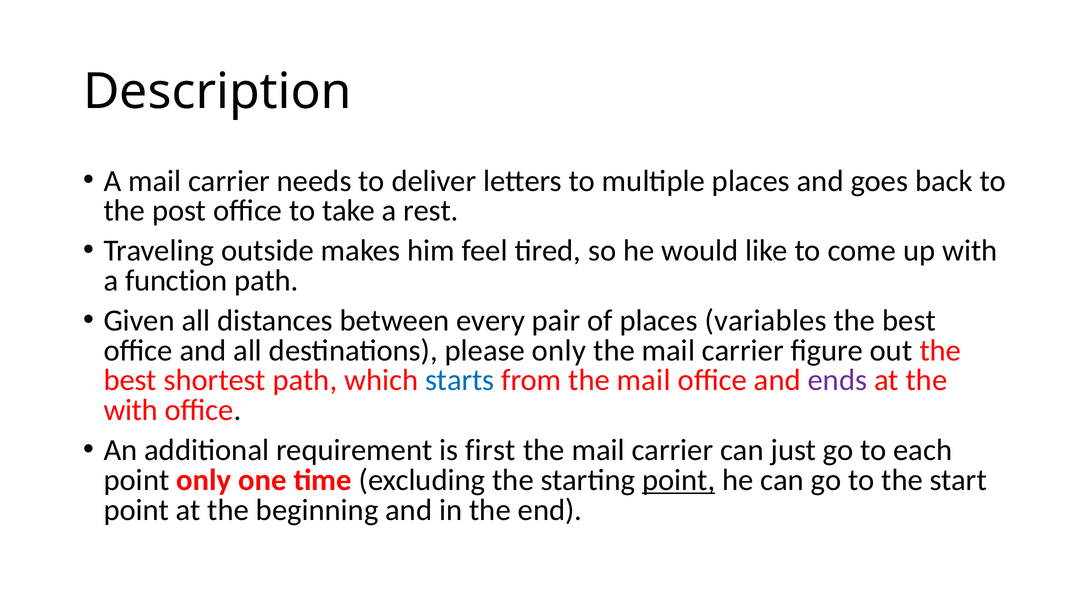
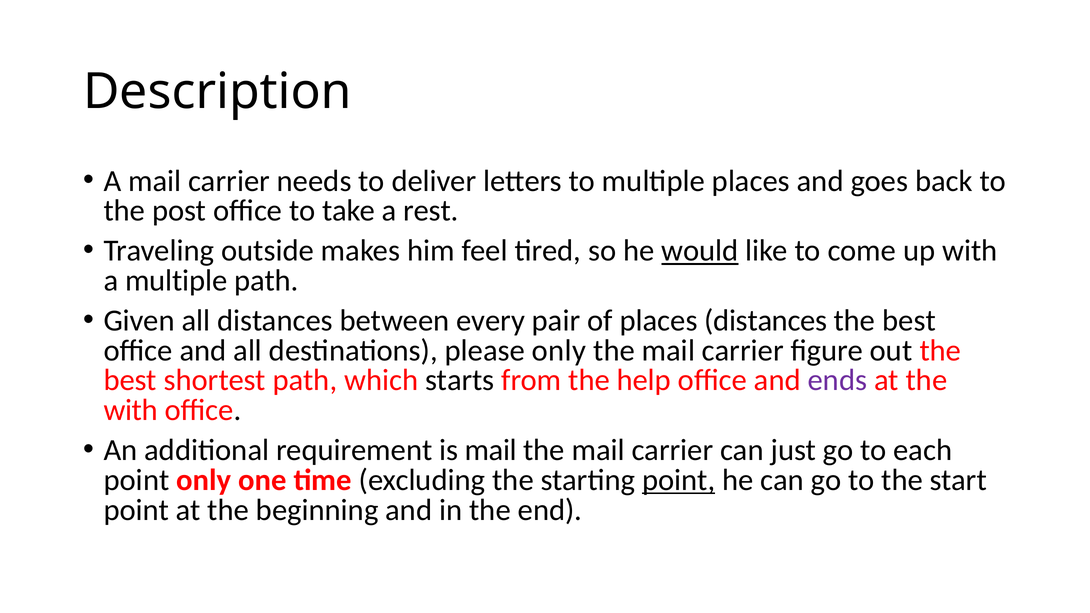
would underline: none -> present
a function: function -> multiple
places variables: variables -> distances
starts colour: blue -> black
from the mail: mail -> help
is first: first -> mail
